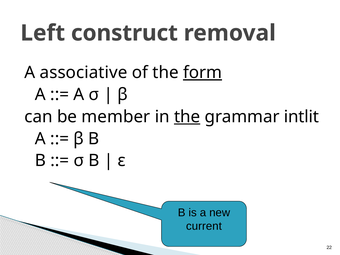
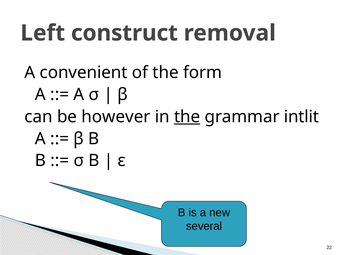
associative: associative -> convenient
form underline: present -> none
member: member -> however
current: current -> several
